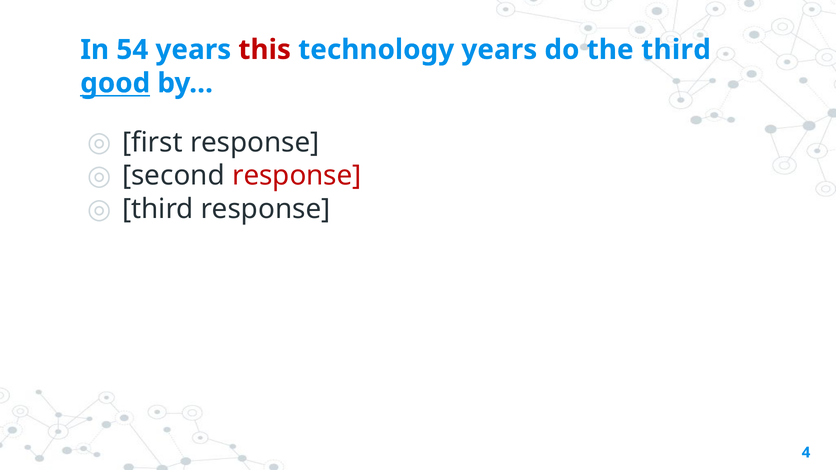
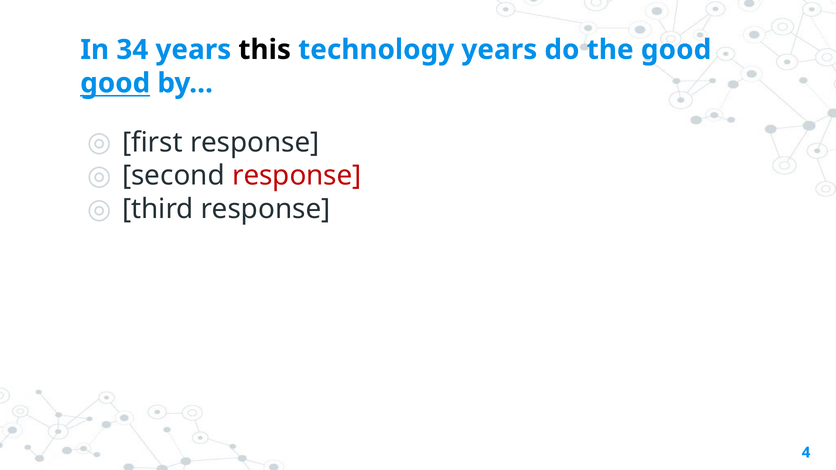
54: 54 -> 34
this colour: red -> black
the third: third -> good
